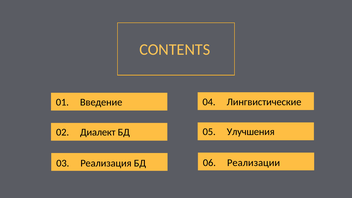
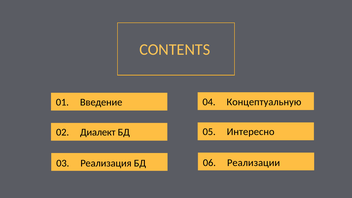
Лингвистические: Лингвистические -> Концептуальную
Улучшения: Улучшения -> Интересно
